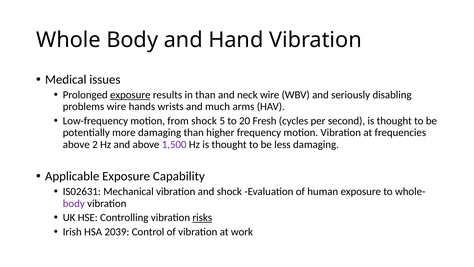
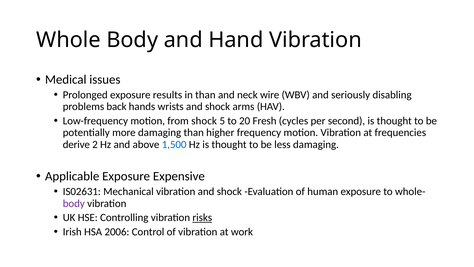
exposure at (130, 95) underline: present -> none
problems wire: wire -> back
wrists and much: much -> shock
above at (76, 144): above -> derive
1,500 colour: purple -> blue
Capability: Capability -> Expensive
2039: 2039 -> 2006
